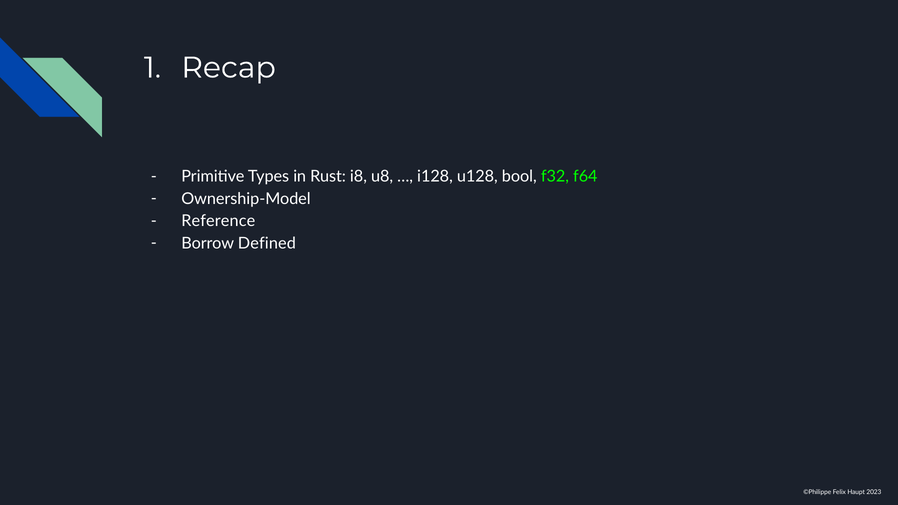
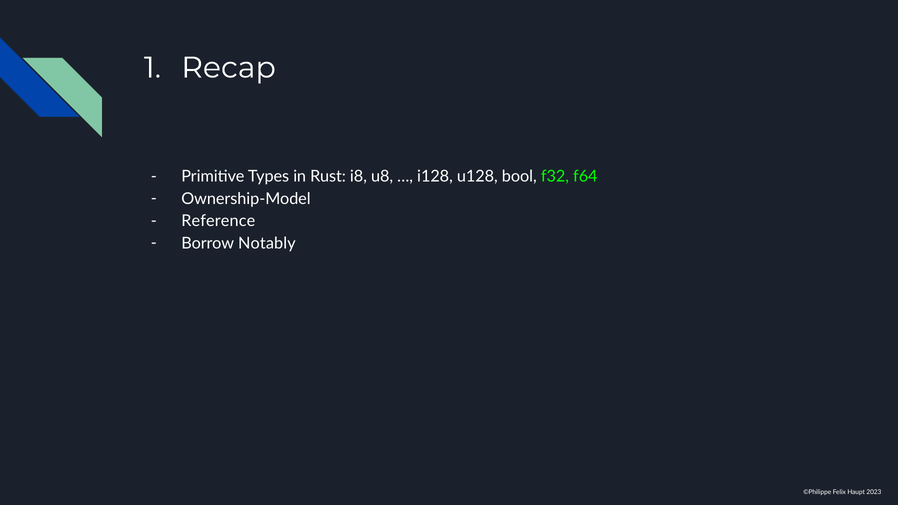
Defined: Defined -> Notably
